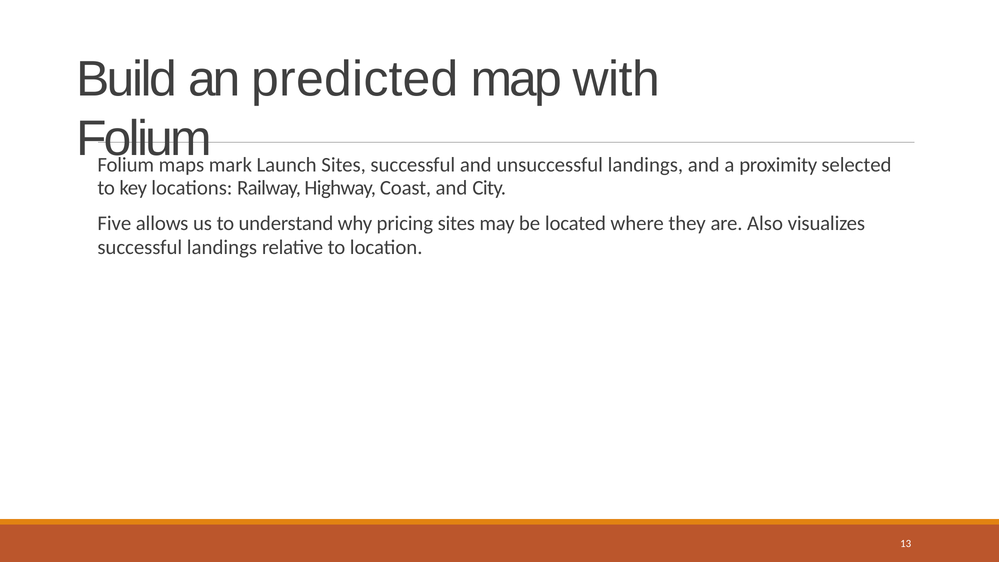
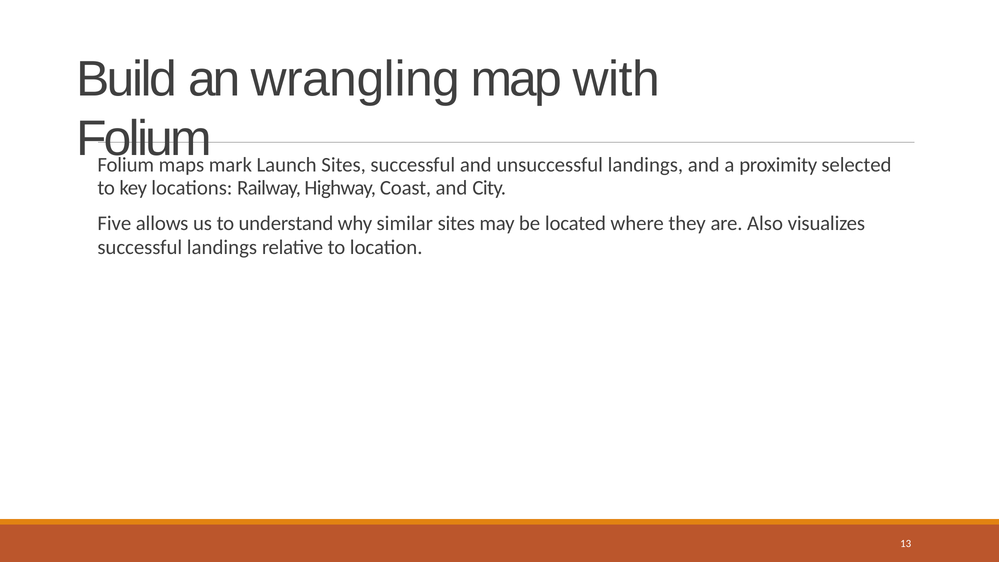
predicted: predicted -> wrangling
pricing: pricing -> similar
